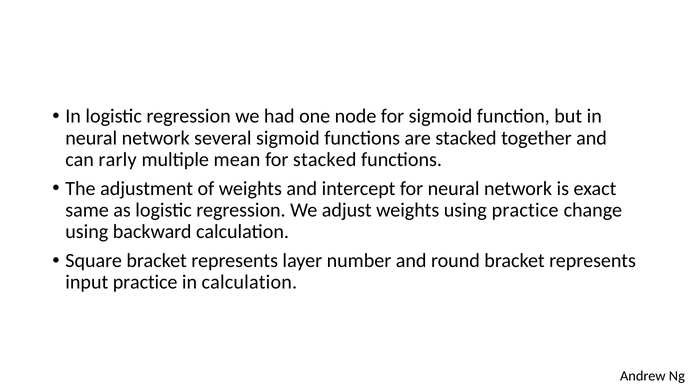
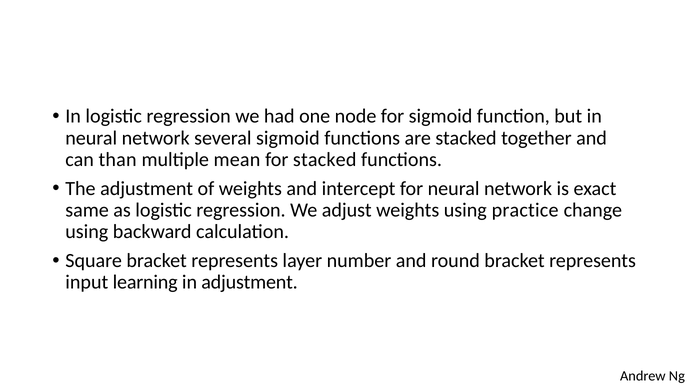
rarly: rarly -> than
input practice: practice -> learning
in calculation: calculation -> adjustment
